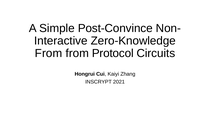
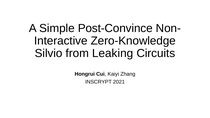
From at (49, 53): From -> Silvio
Protocol: Protocol -> Leaking
